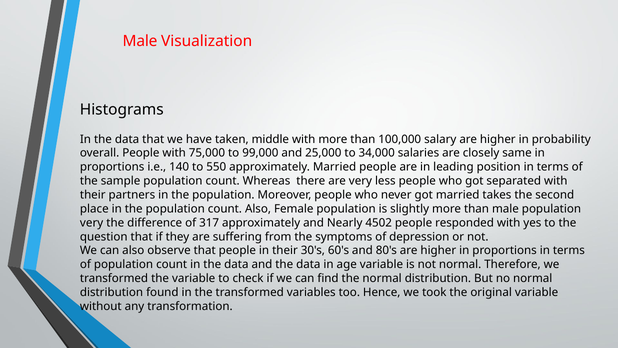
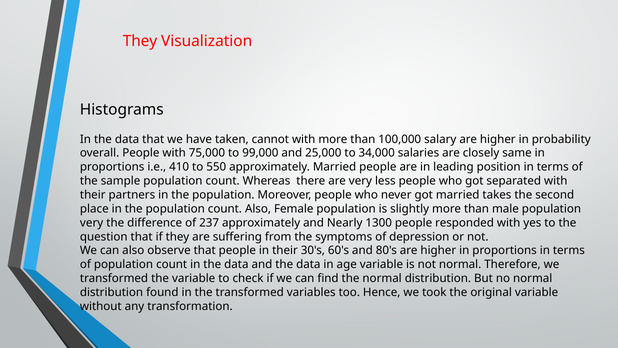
Male at (140, 41): Male -> They
middle: middle -> cannot
140: 140 -> 410
317: 317 -> 237
4502: 4502 -> 1300
